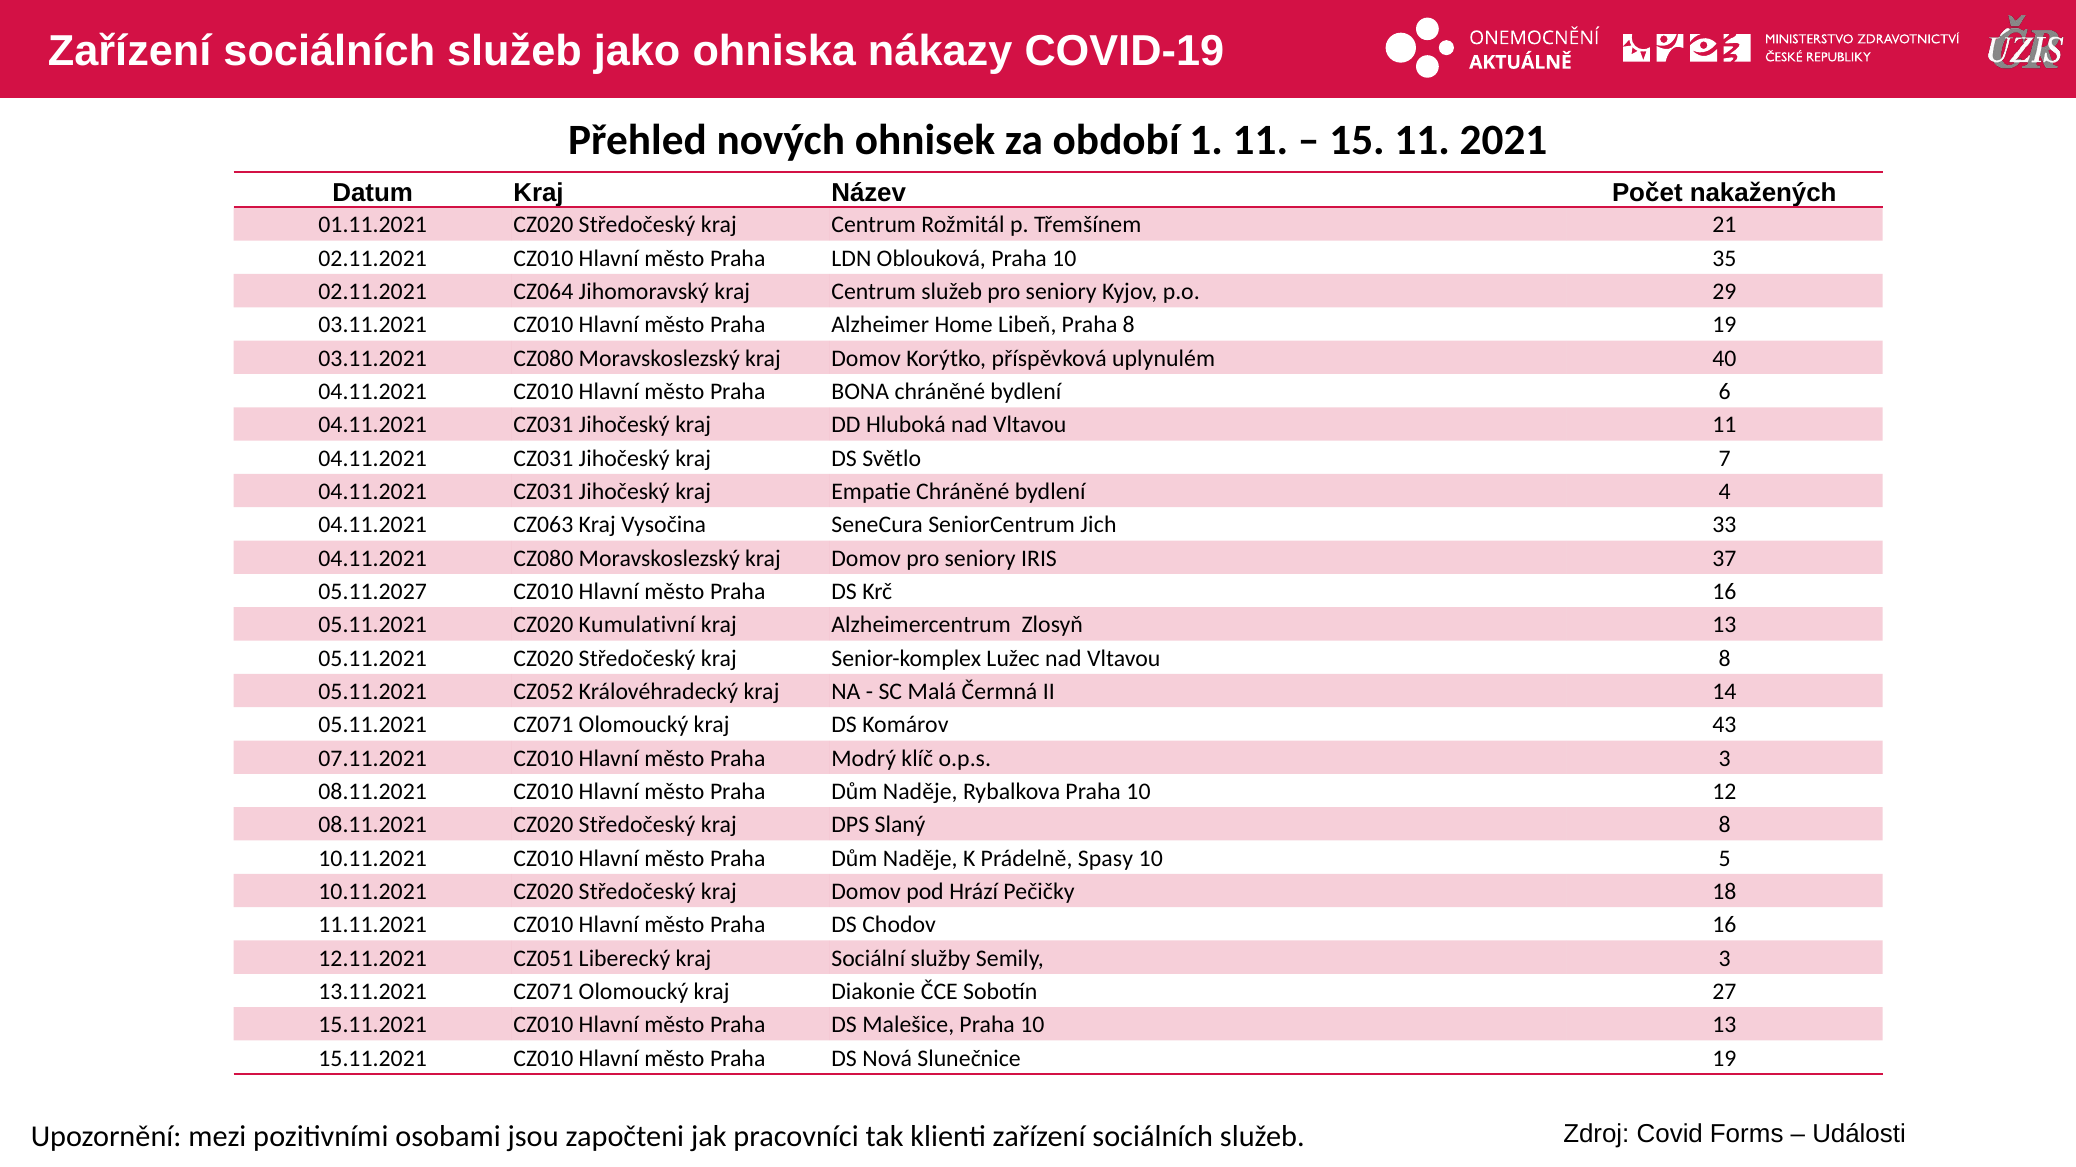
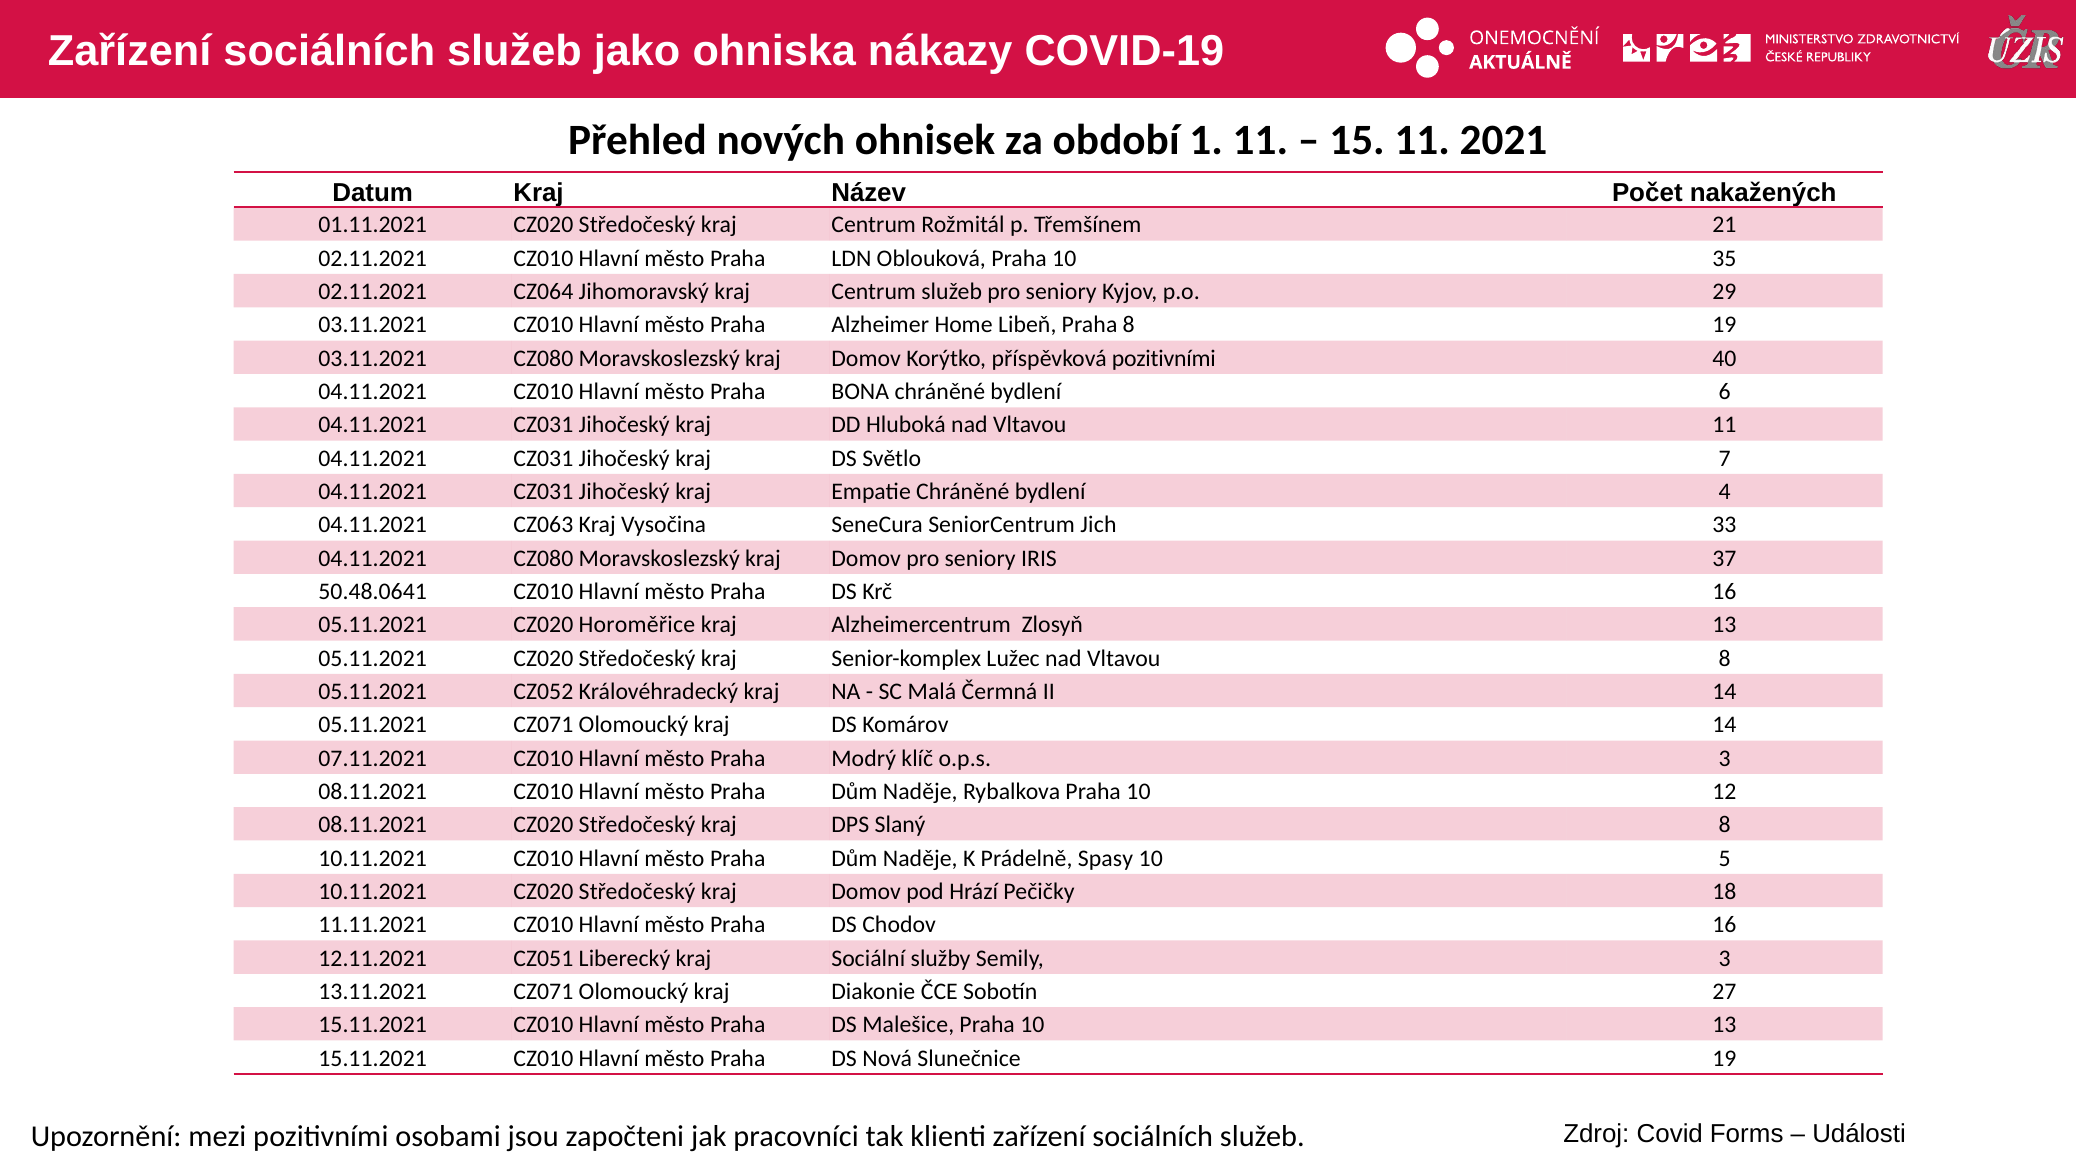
příspěvková uplynulém: uplynulém -> pozitivními
05.11.2027: 05.11.2027 -> 50.48.0641
Kumulativní: Kumulativní -> Horoměřice
Komárov 43: 43 -> 14
